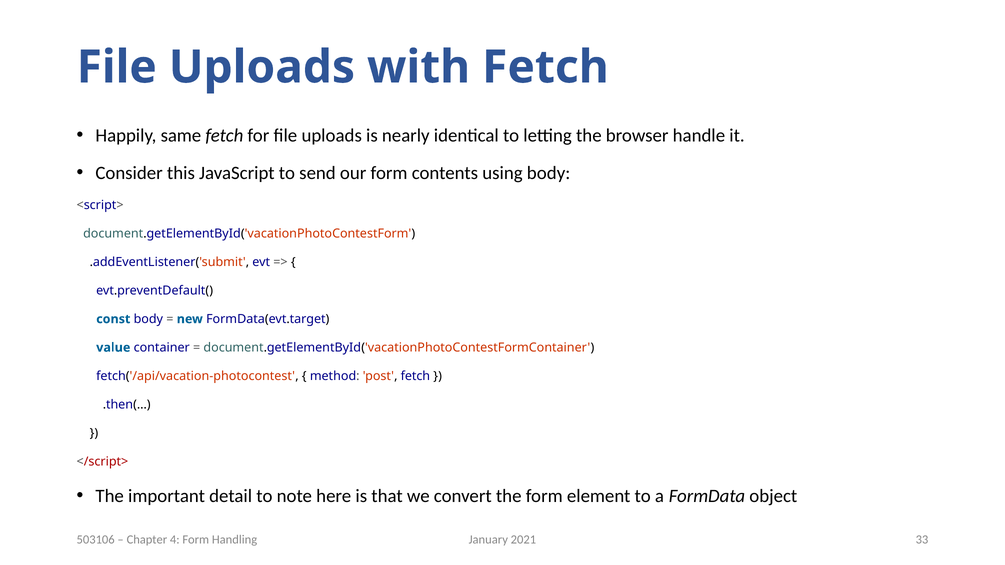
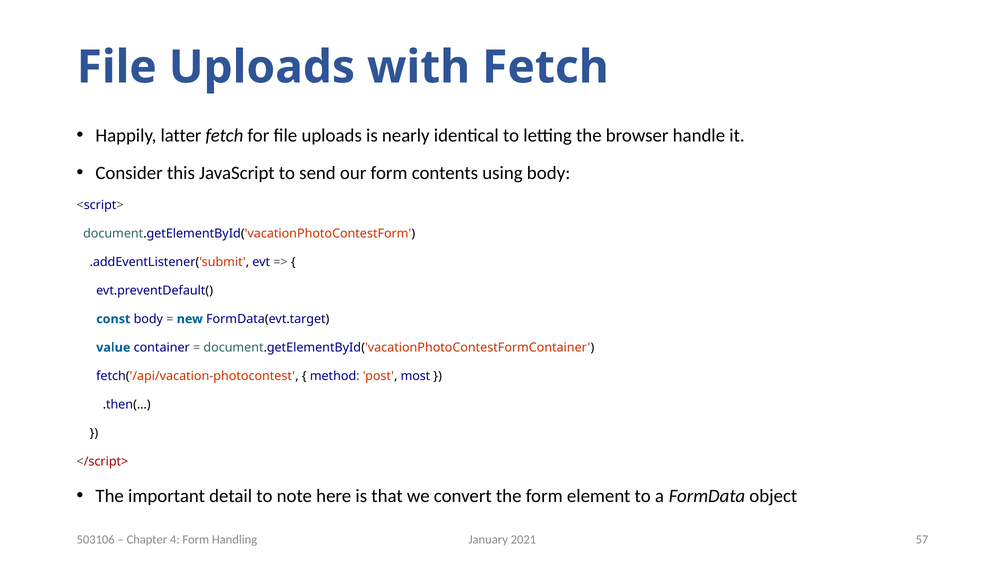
same: same -> latter
post fetch: fetch -> most
33: 33 -> 57
